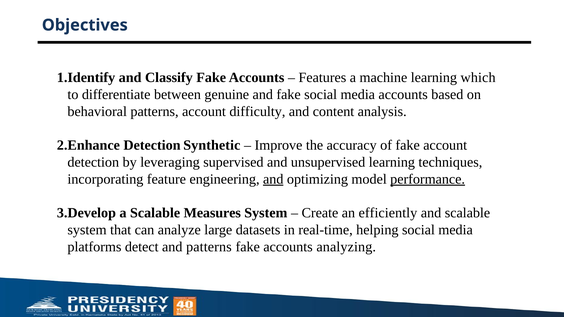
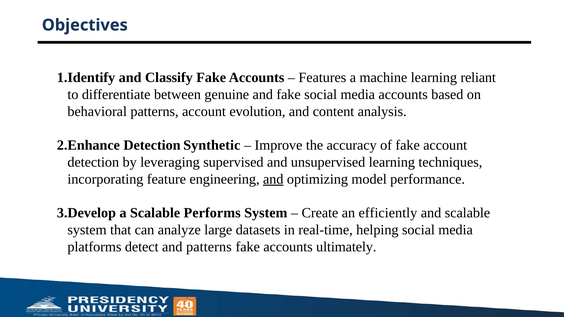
which: which -> reliant
difficulty: difficulty -> evolution
performance underline: present -> none
Measures: Measures -> Performs
analyzing: analyzing -> ultimately
